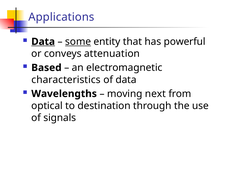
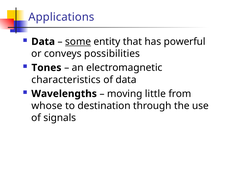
Data at (43, 42) underline: present -> none
attenuation: attenuation -> possibilities
Based: Based -> Tones
next: next -> little
optical: optical -> whose
